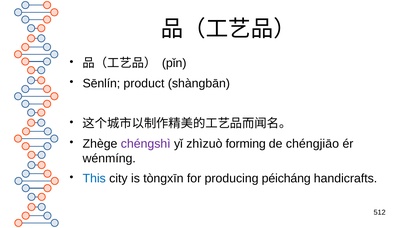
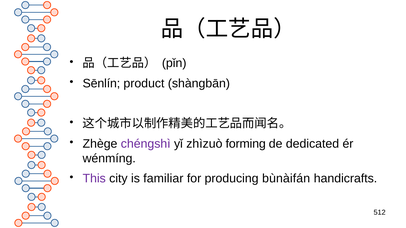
chéngjiāo: chéngjiāo -> dedicated
This colour: blue -> purple
tòngxīn: tòngxīn -> familiar
péicháng: péicháng -> bùnàifán
